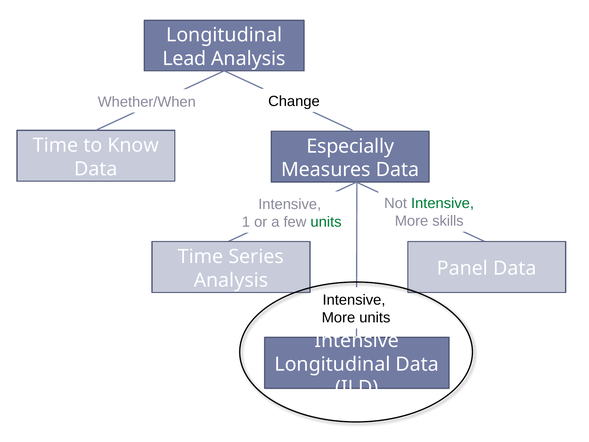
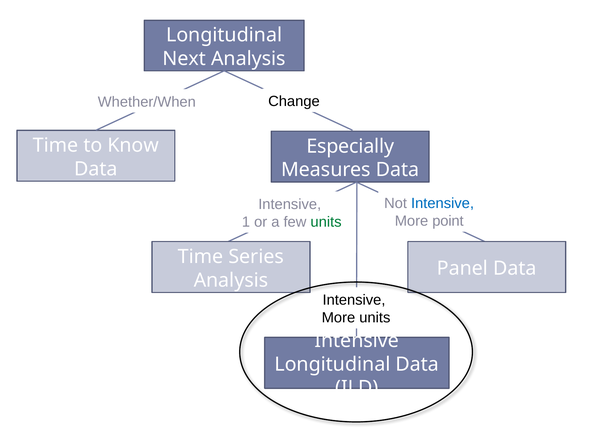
Lead: Lead -> Next
Intensive at (443, 203) colour: green -> blue
skills: skills -> point
